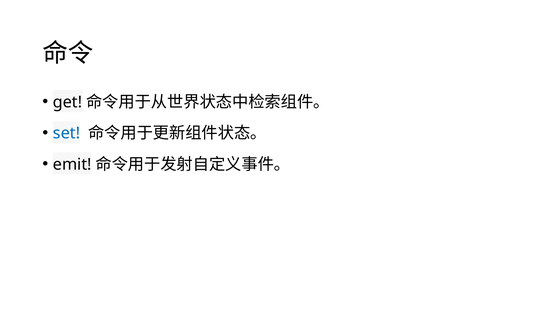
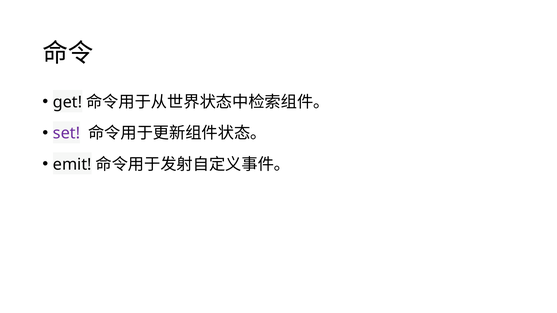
set colour: blue -> purple
